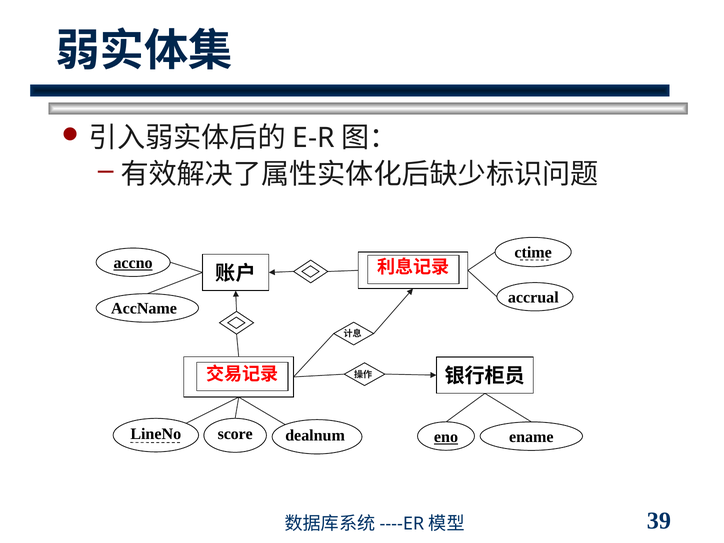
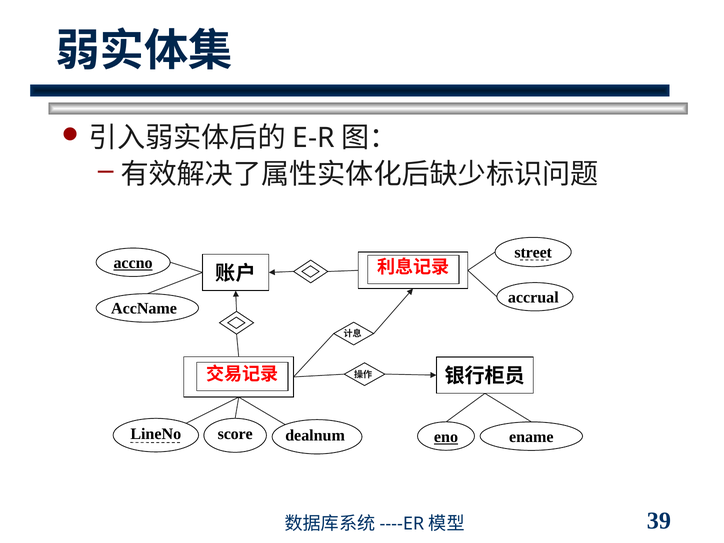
ctime: ctime -> street
